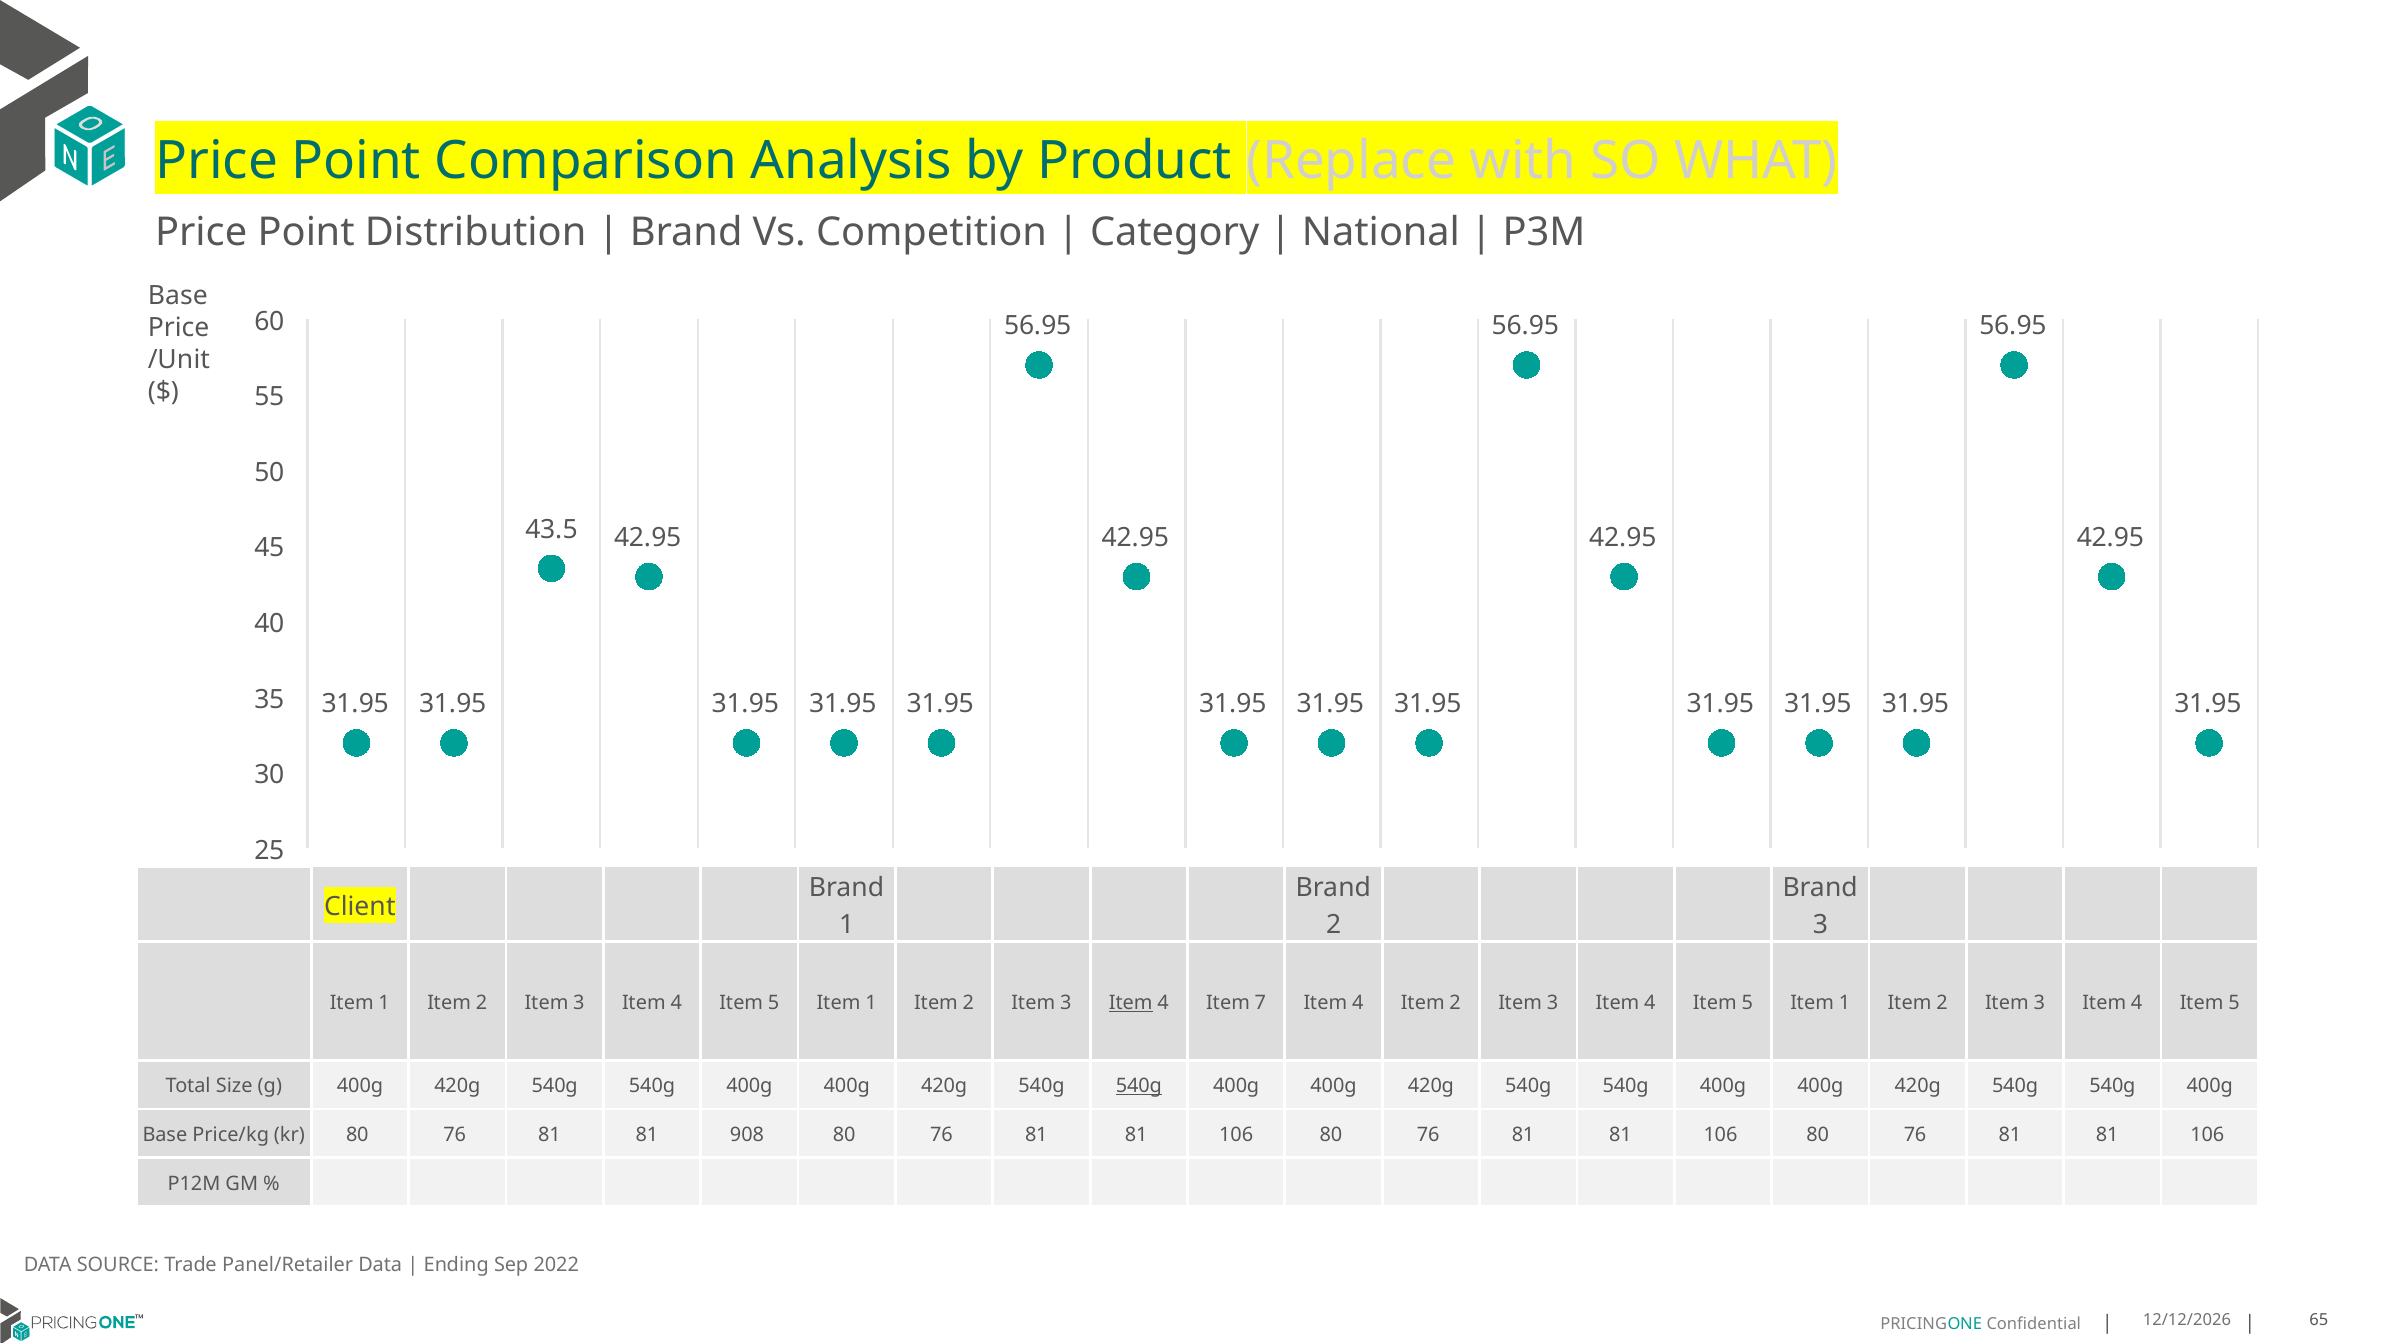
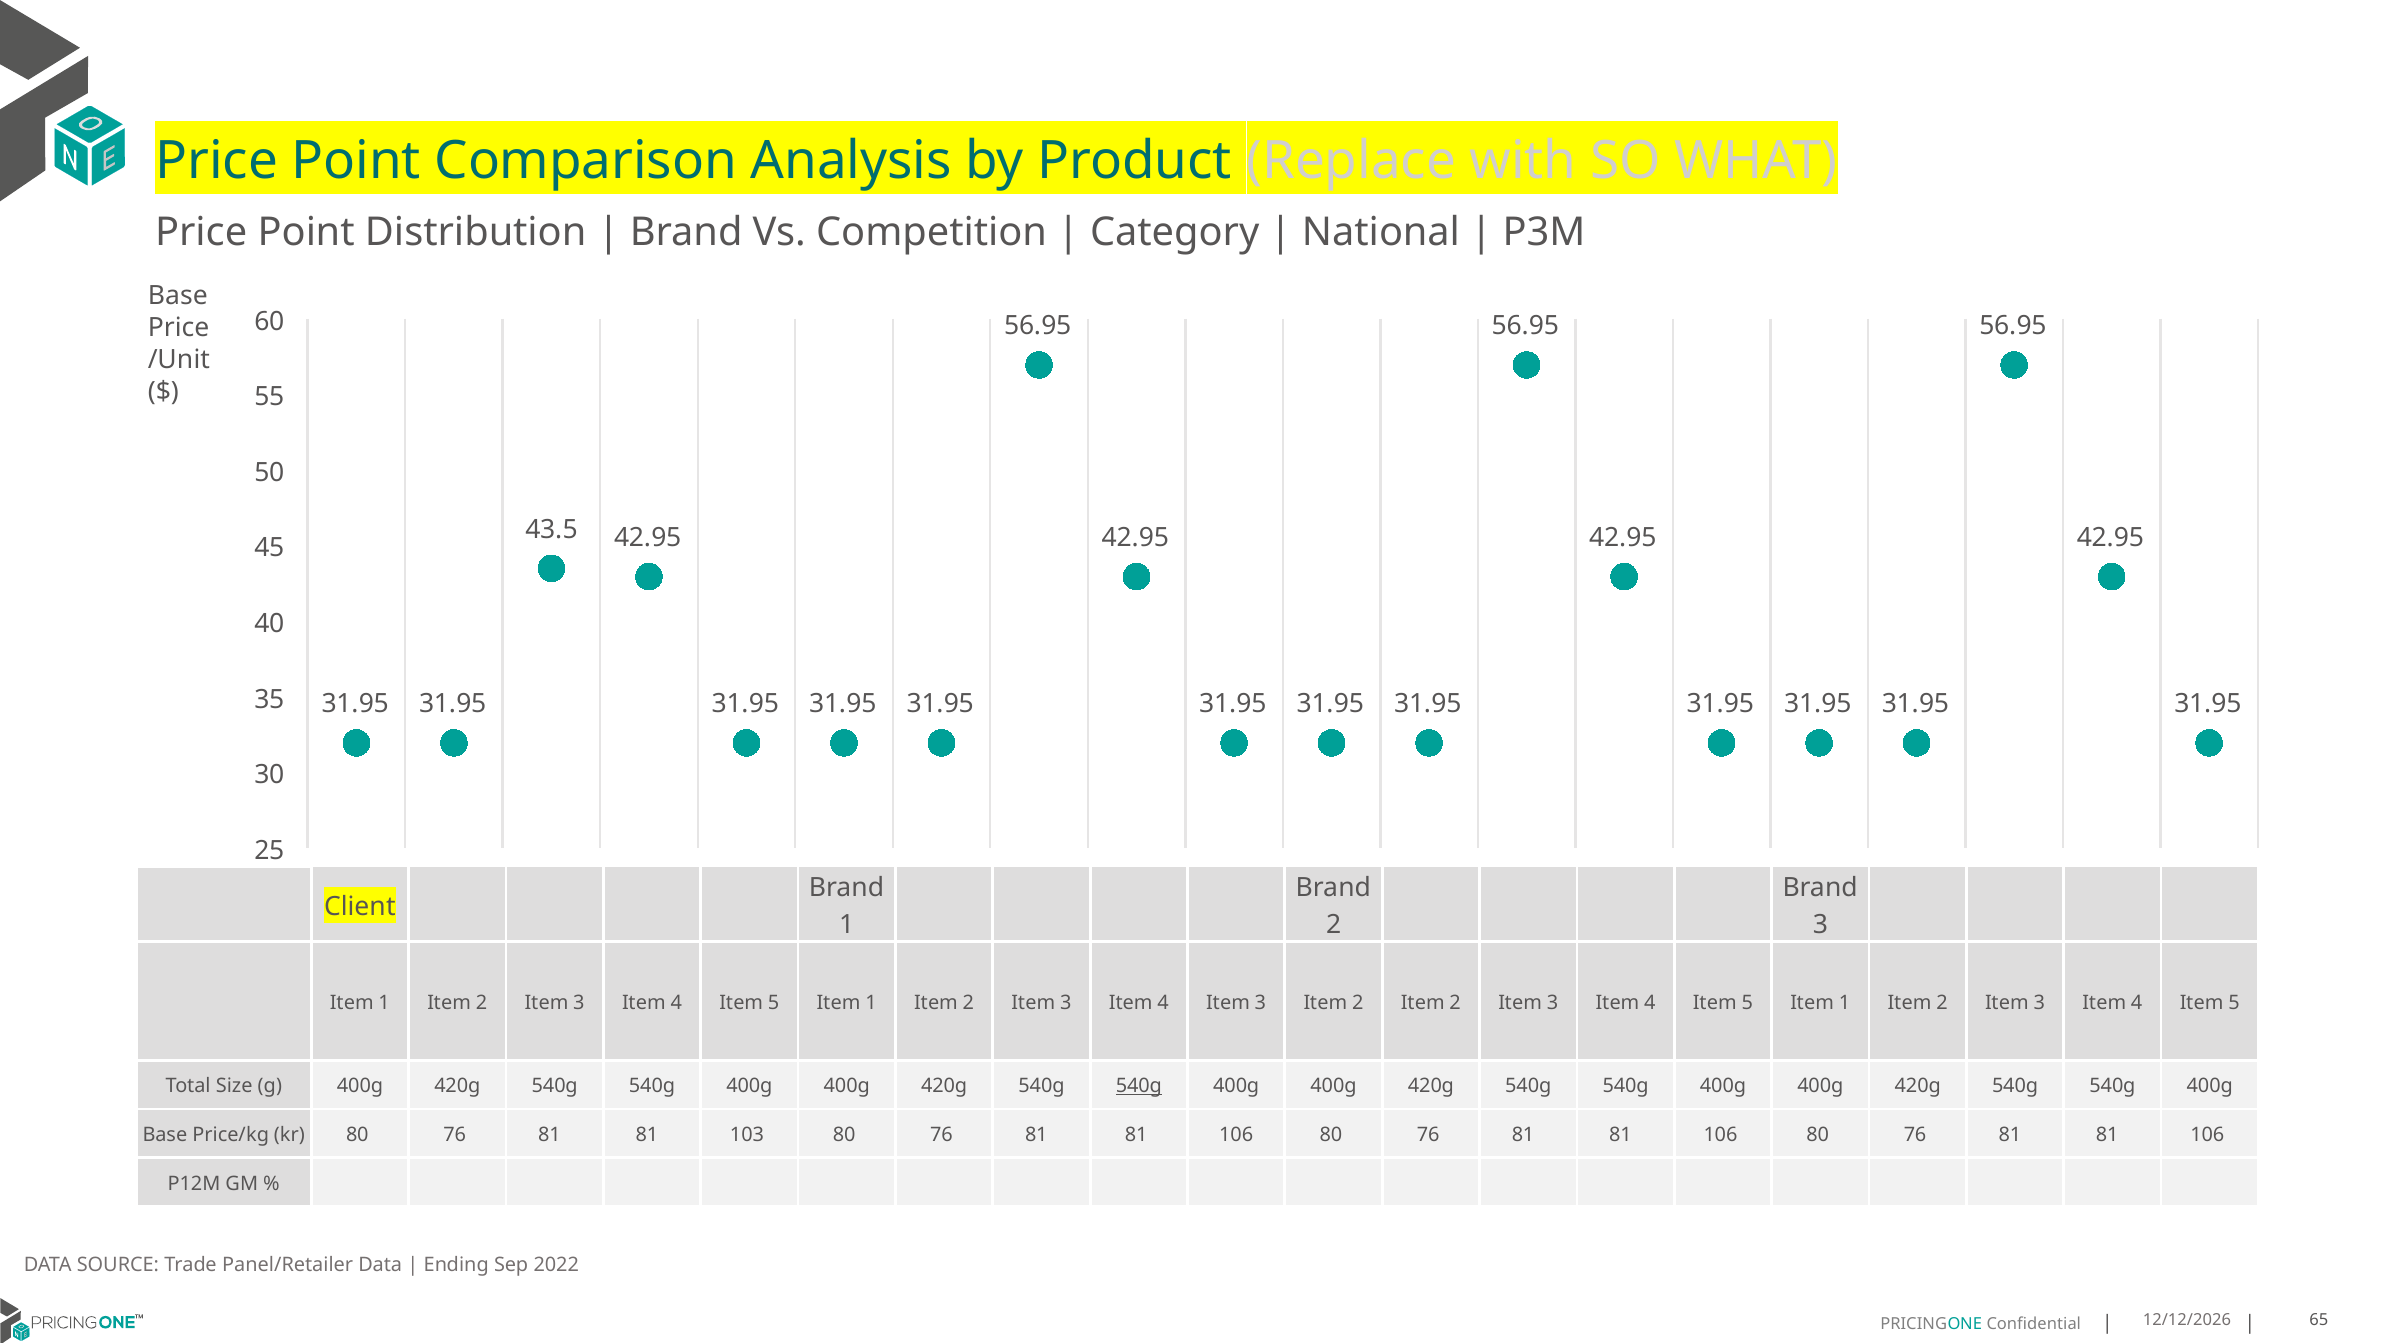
Item at (1131, 1002) underline: present -> none
4 Item 7: 7 -> 3
4 at (1358, 1002): 4 -> 2
908: 908 -> 103
